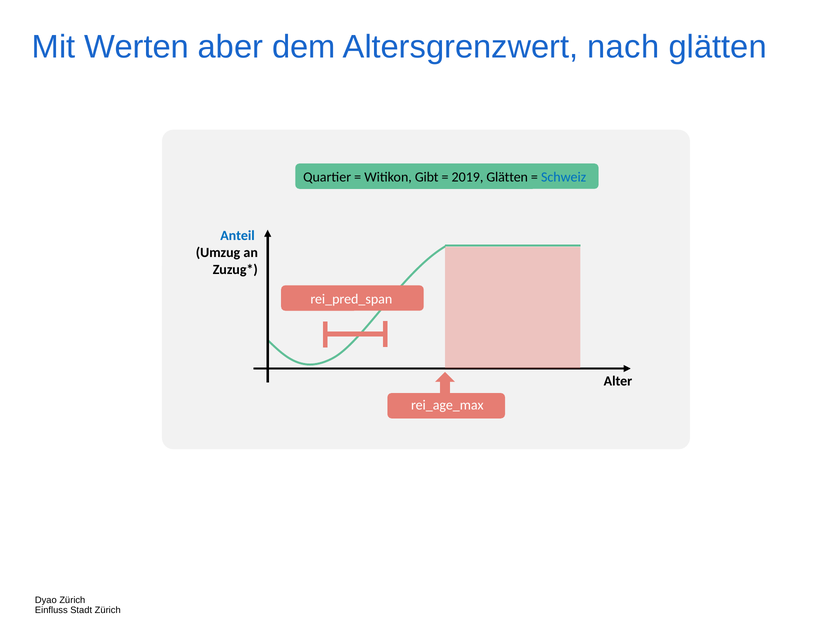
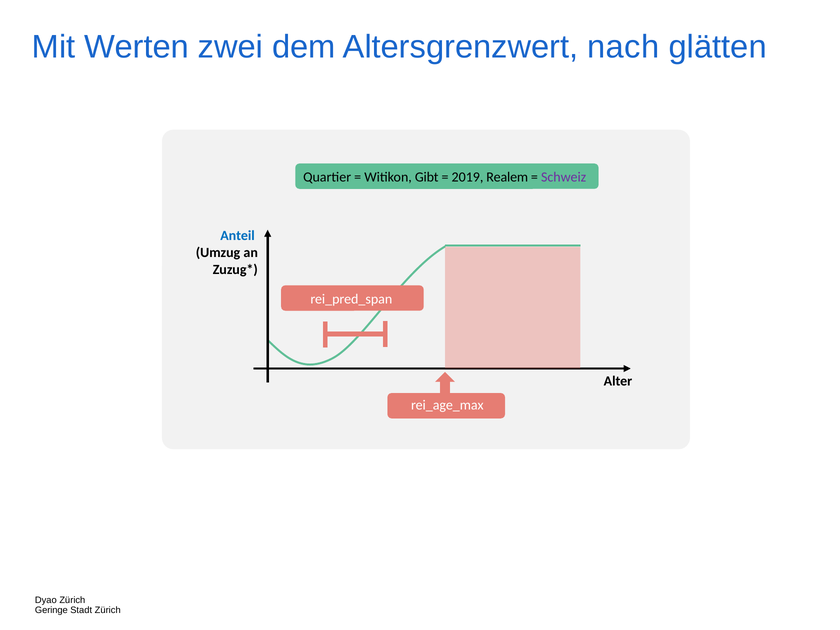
aber: aber -> zwei
2019 Glätten: Glätten -> Realem
Schweiz colour: blue -> purple
Einfluss: Einfluss -> Geringe
